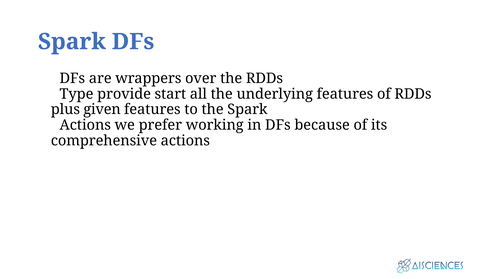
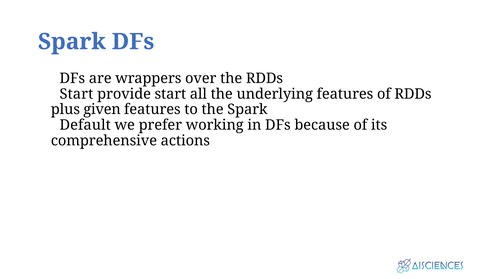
Type at (77, 94): Type -> Start
Actions at (85, 125): Actions -> Default
